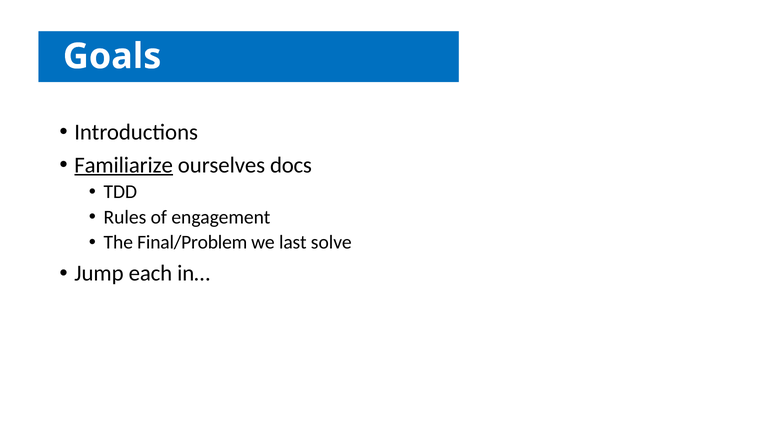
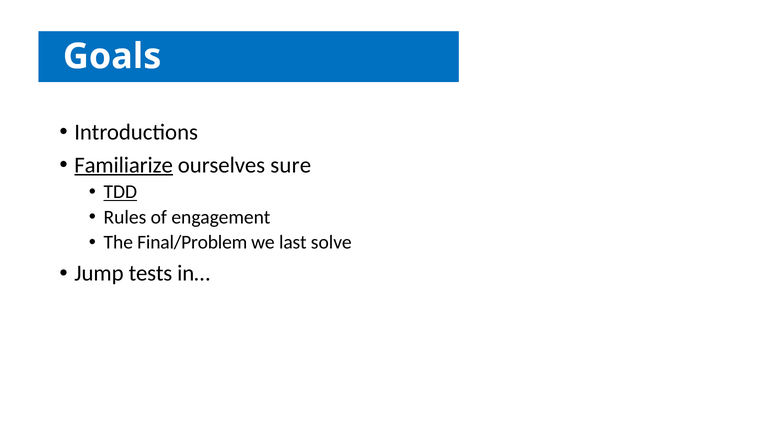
docs: docs -> sure
TDD underline: none -> present
each: each -> tests
